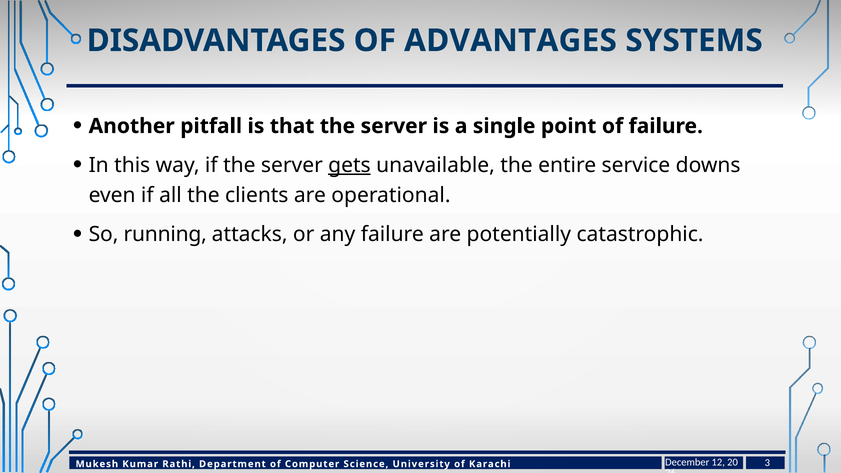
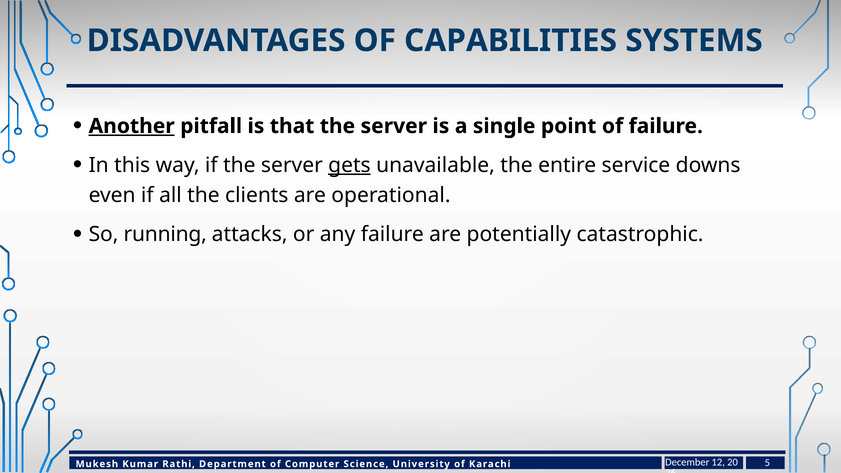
ADVANTAGES: ADVANTAGES -> CAPABILITIES
Another underline: none -> present
3: 3 -> 5
